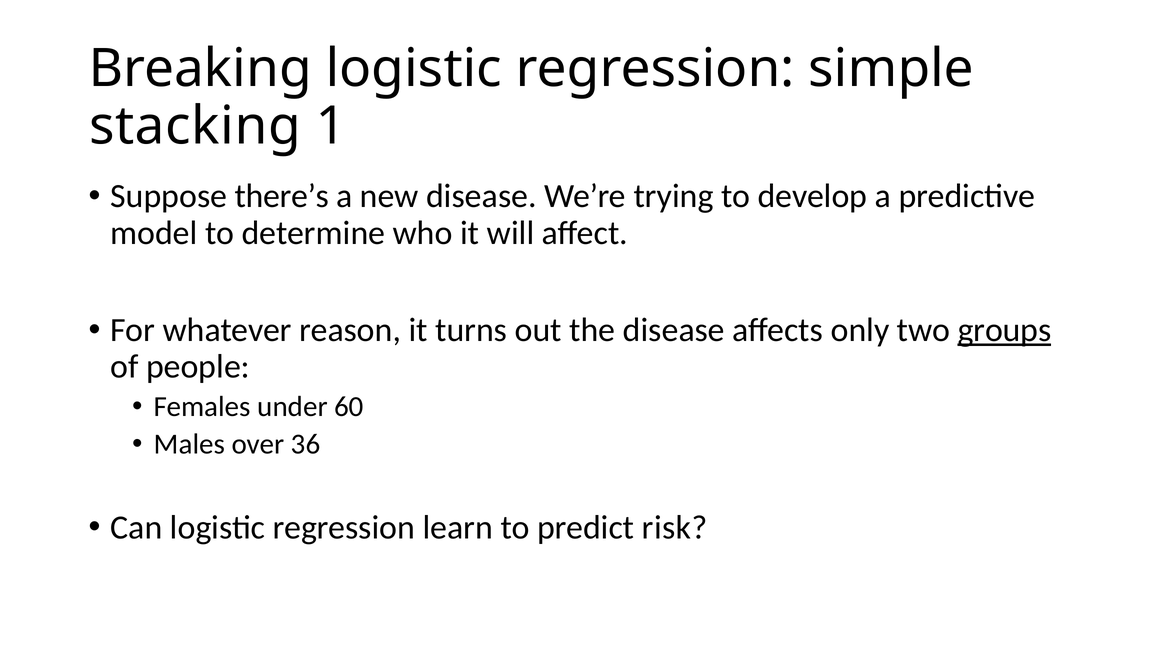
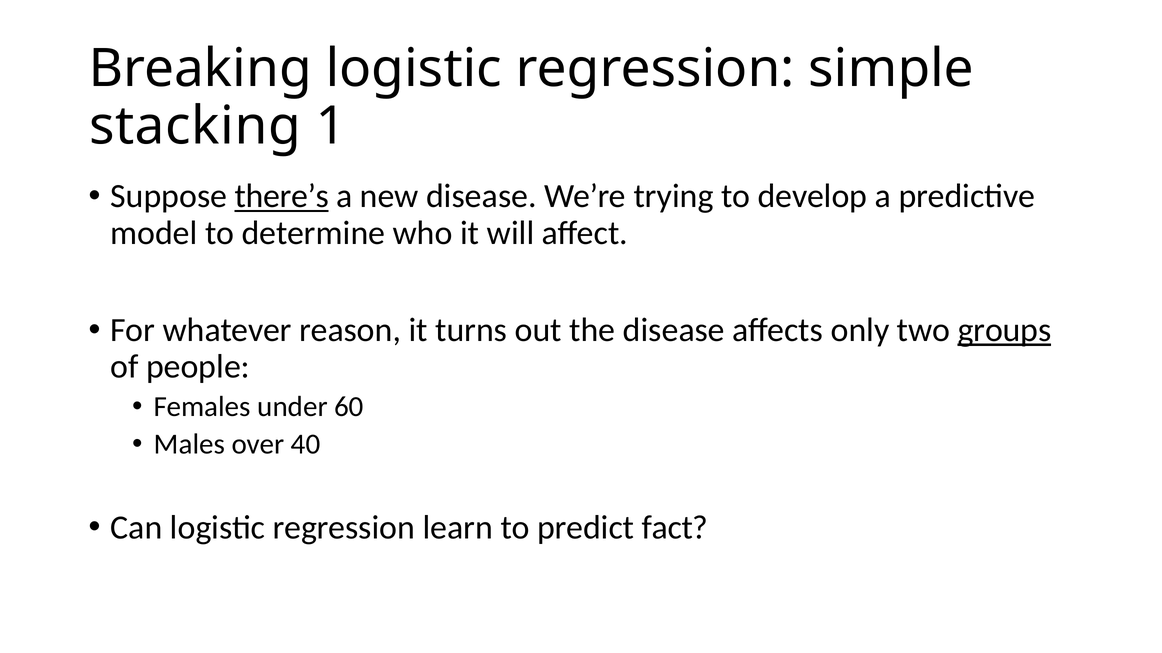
there’s underline: none -> present
36: 36 -> 40
risk: risk -> fact
